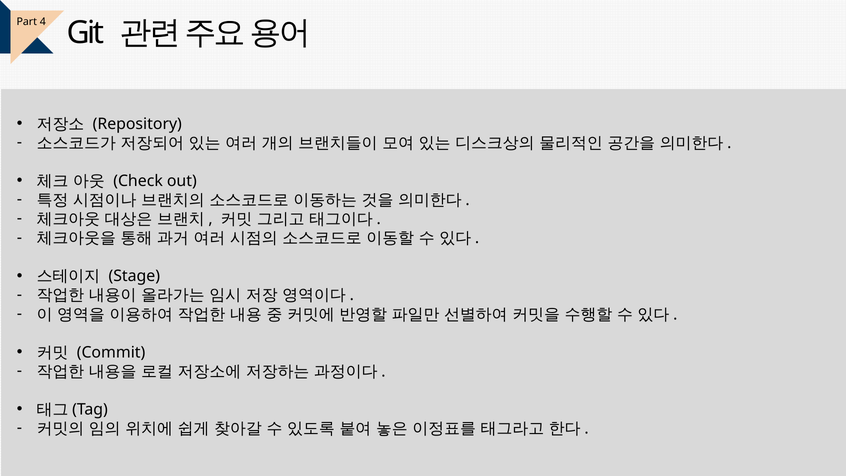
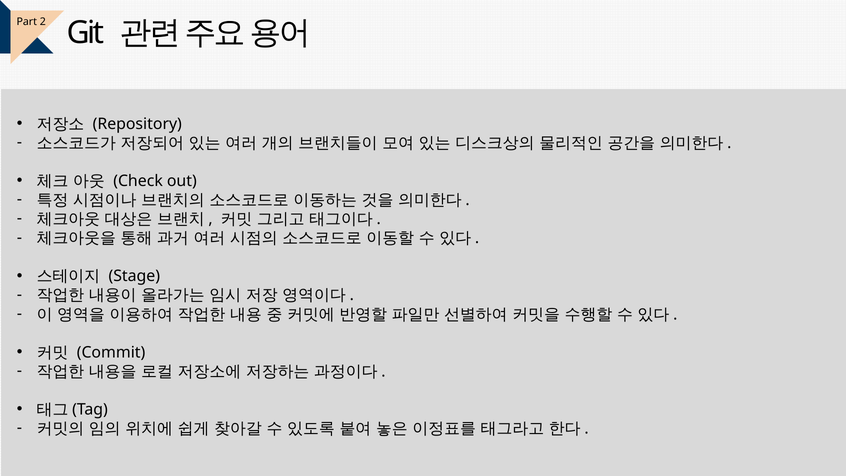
4: 4 -> 2
